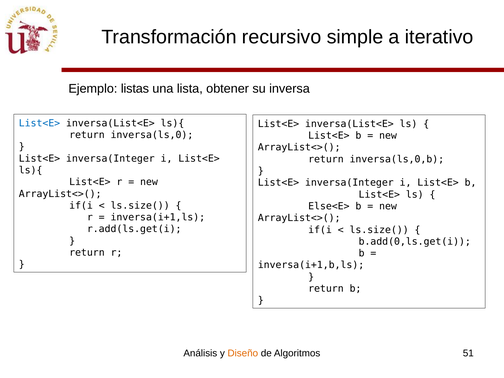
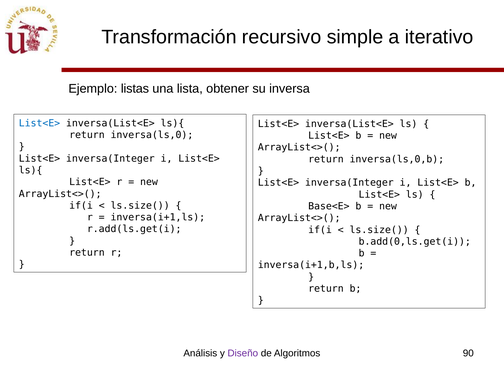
Else<E>: Else<E> -> Base<E>
Diseño colour: orange -> purple
51: 51 -> 90
